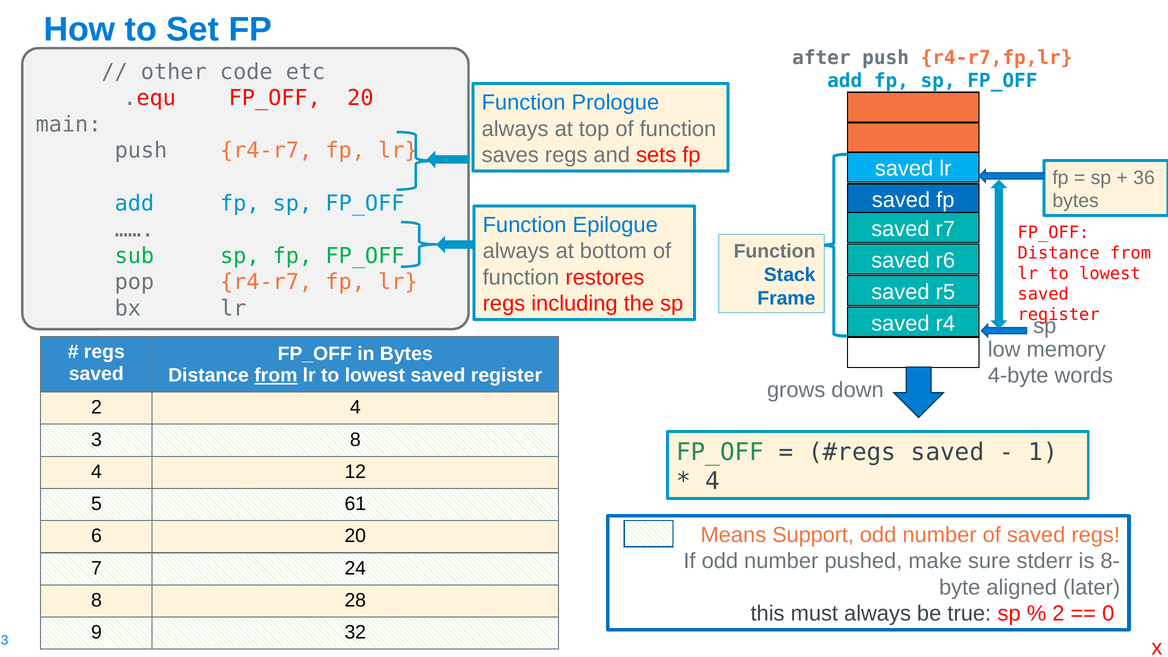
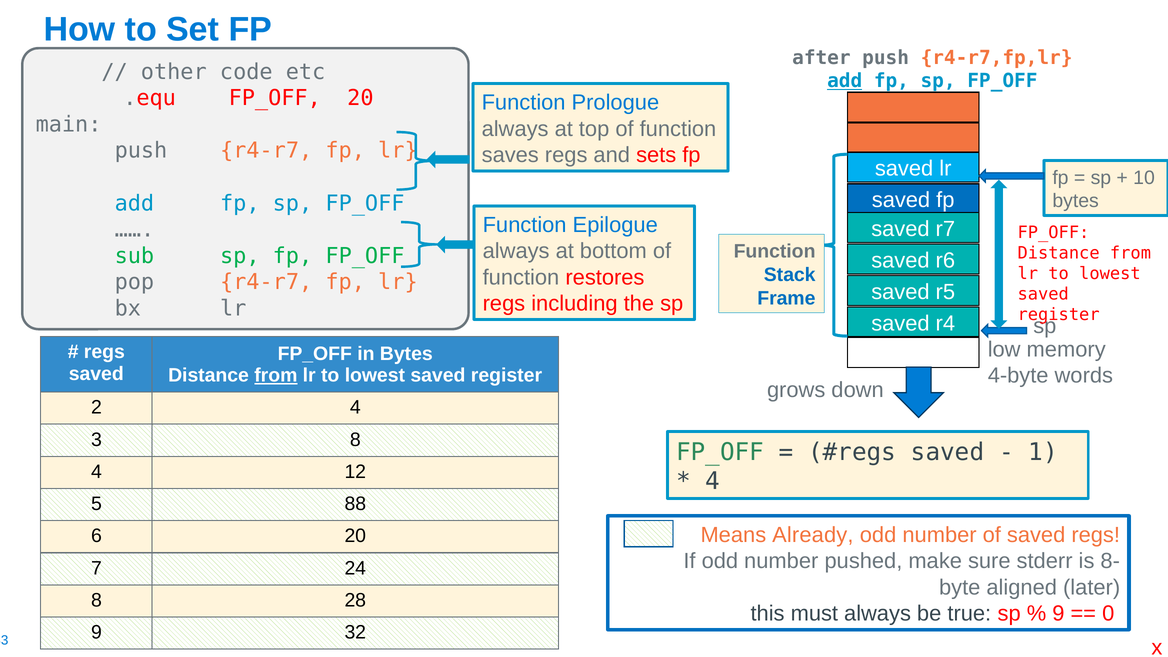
add at (845, 81) underline: none -> present
36: 36 -> 10
61: 61 -> 88
Support: Support -> Already
2 at (1058, 614): 2 -> 9
